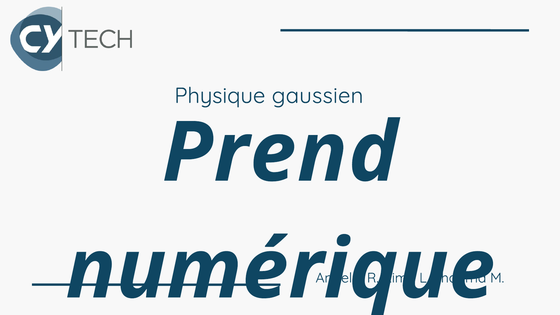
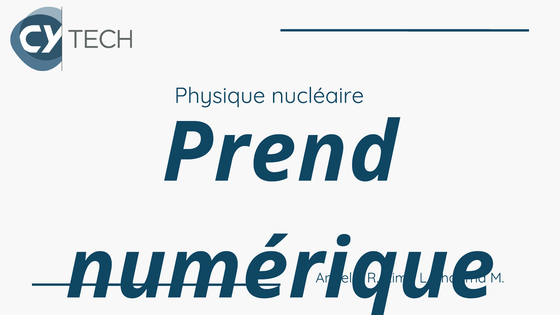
gaussien: gaussien -> nucléaire
